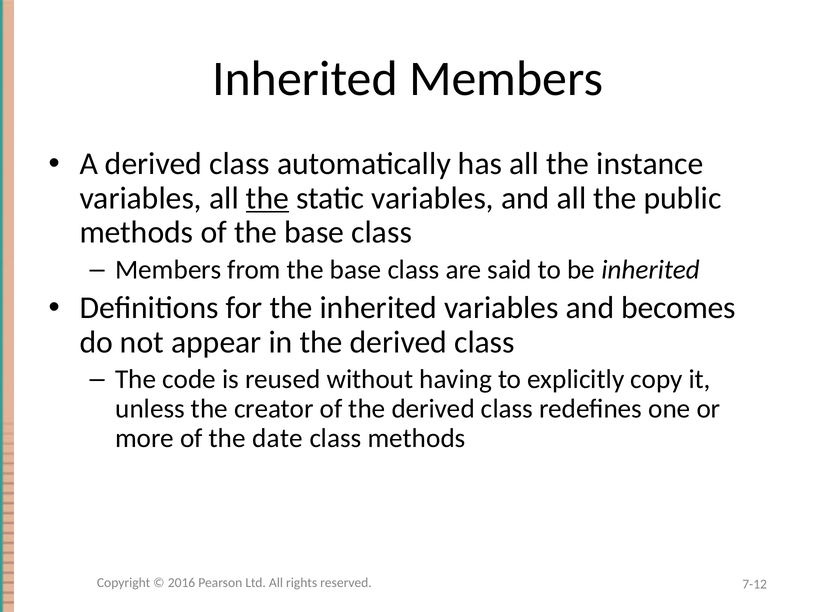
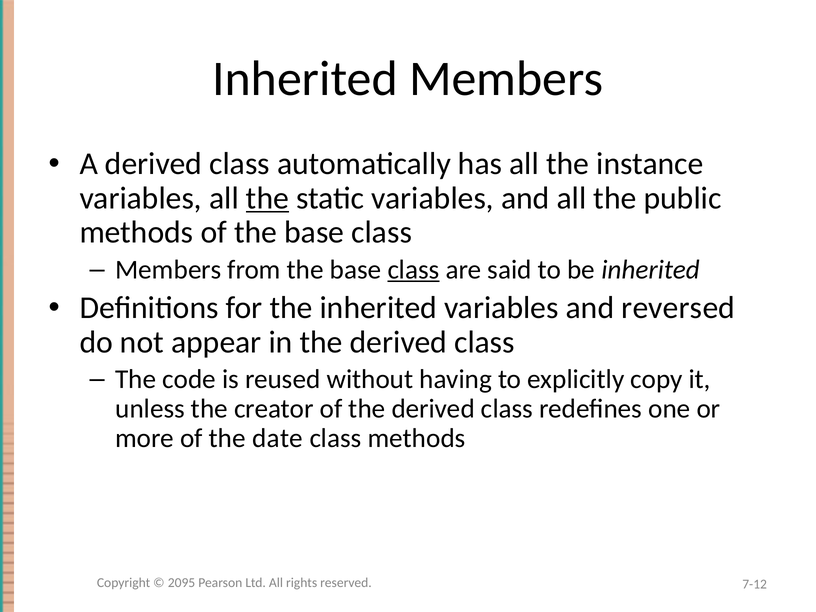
class at (413, 270) underline: none -> present
becomes: becomes -> reversed
2016: 2016 -> 2095
